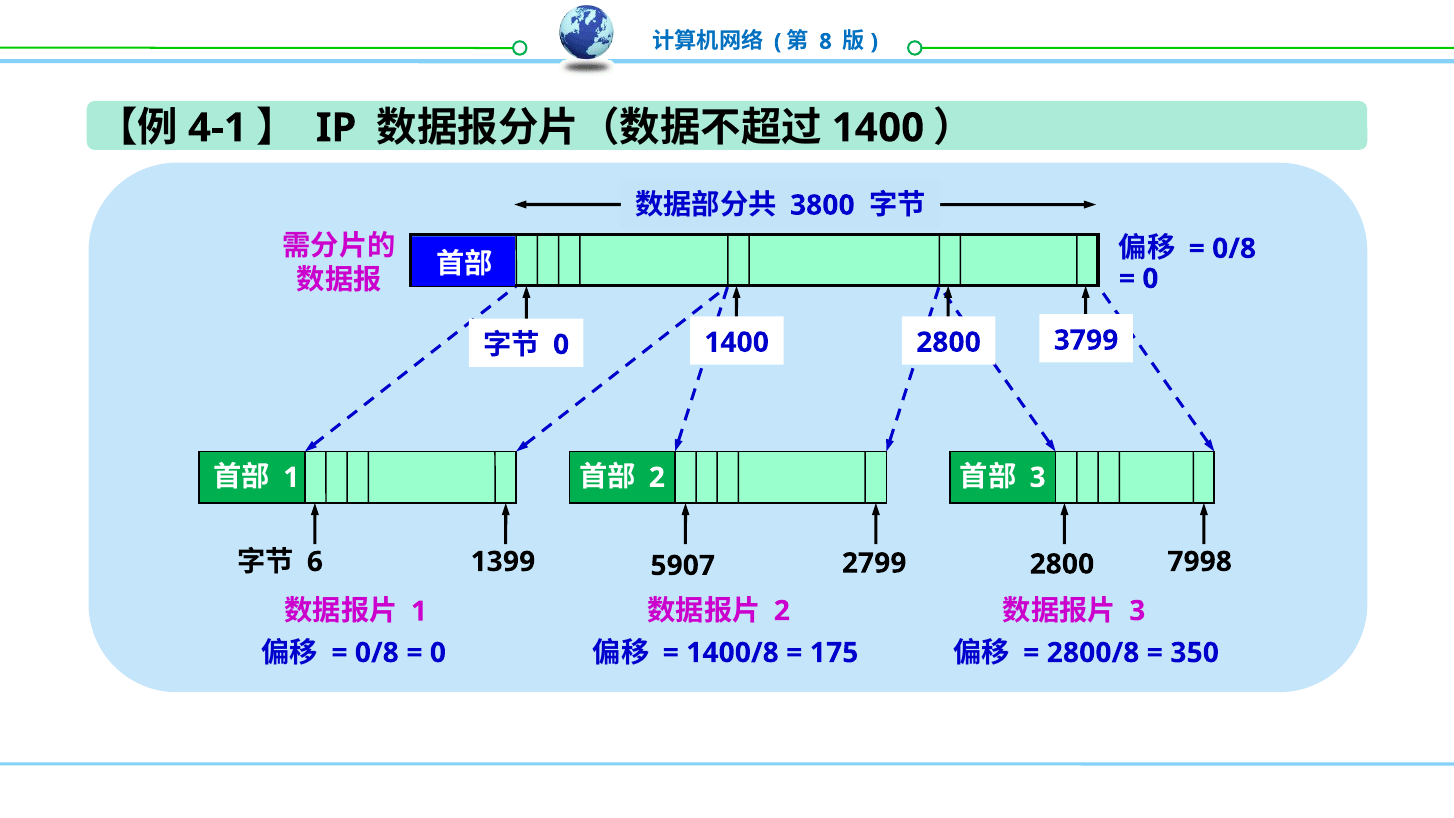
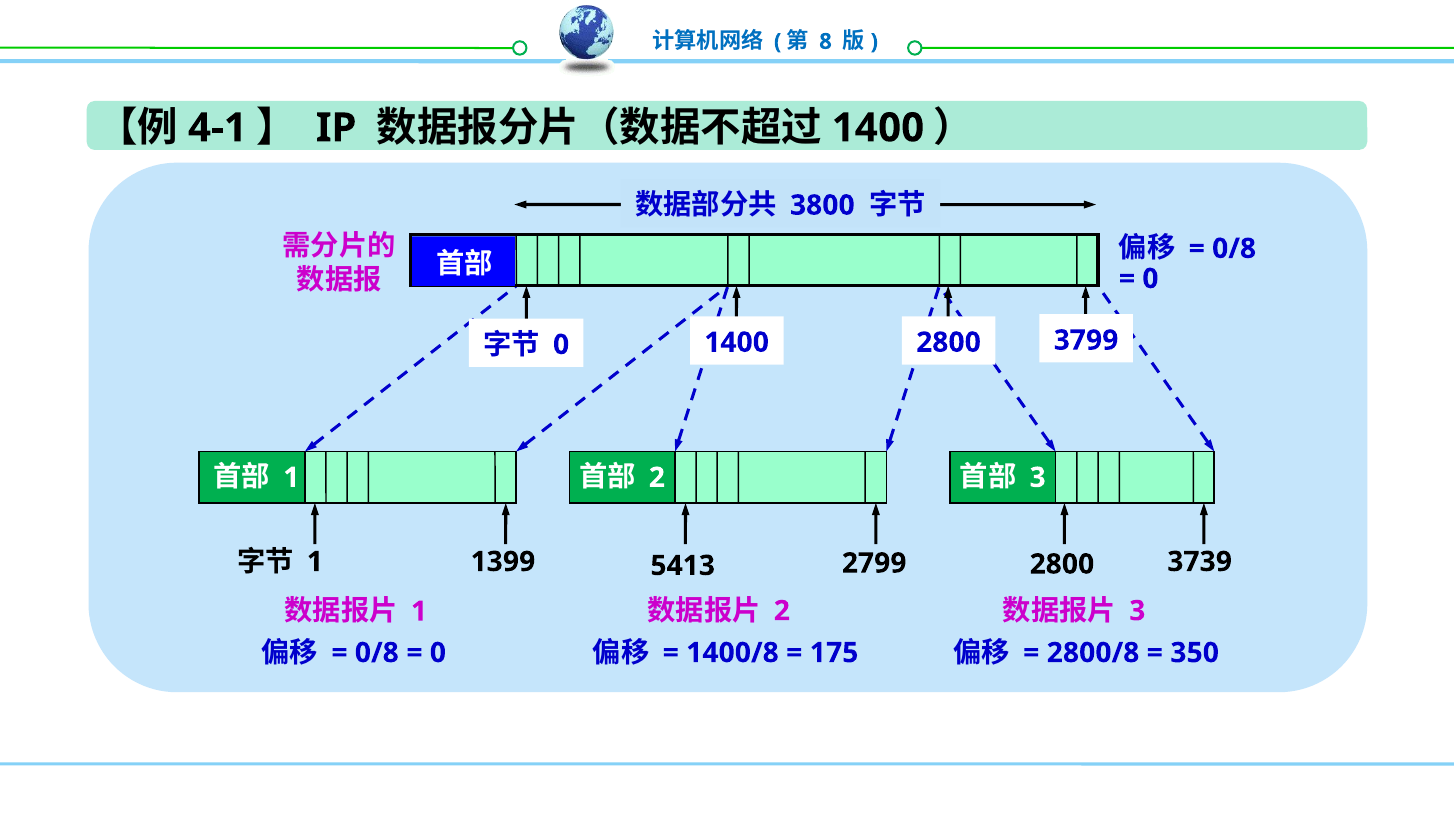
6 at (315, 562): 6 -> 1
7998: 7998 -> 3739
5907: 5907 -> 5413
